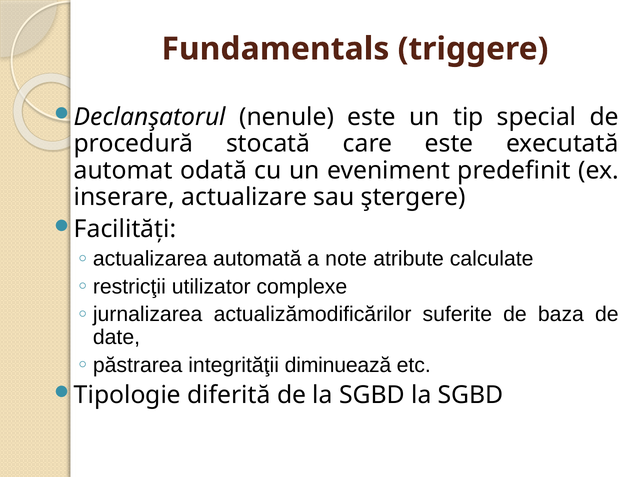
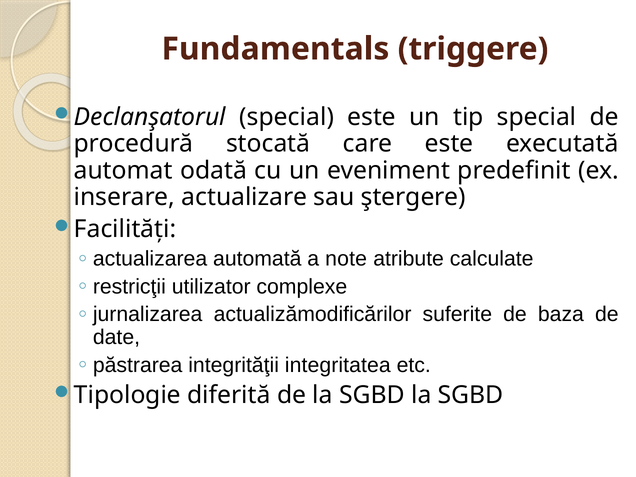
Declanşatorul nenule: nenule -> special
diminuează: diminuează -> integritatea
